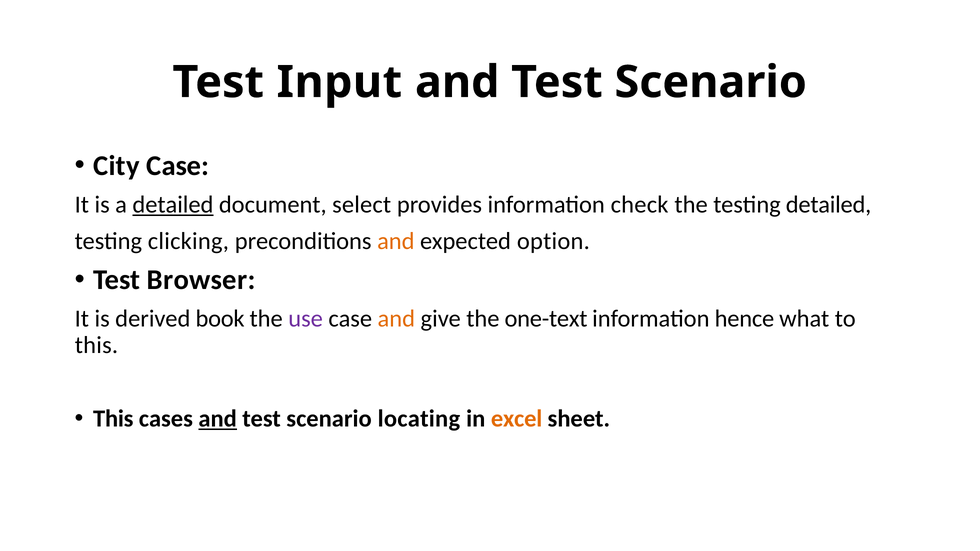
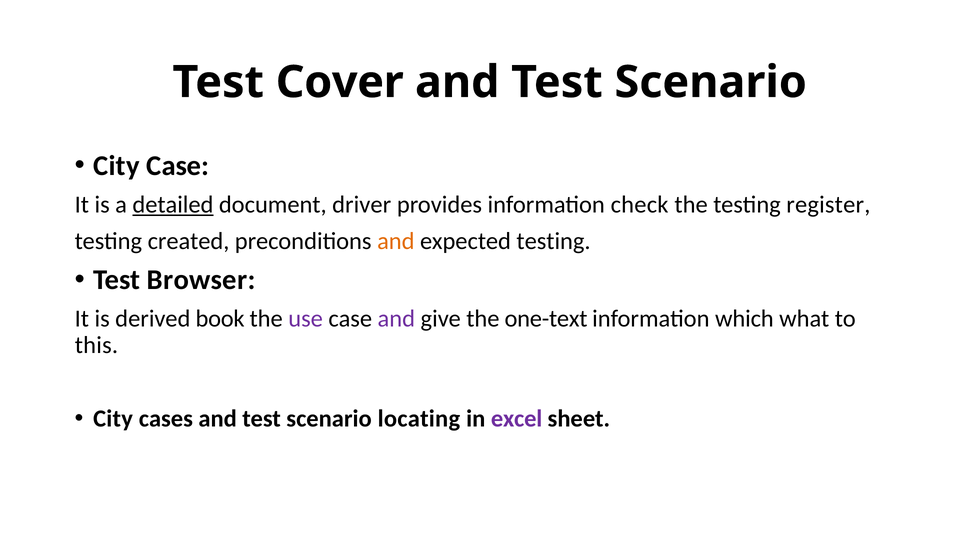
Input: Input -> Cover
select: select -> driver
testing detailed: detailed -> register
clicking: clicking -> created
expected option: option -> testing
and at (396, 319) colour: orange -> purple
hence: hence -> which
This at (113, 419): This -> City
and at (218, 419) underline: present -> none
excel colour: orange -> purple
